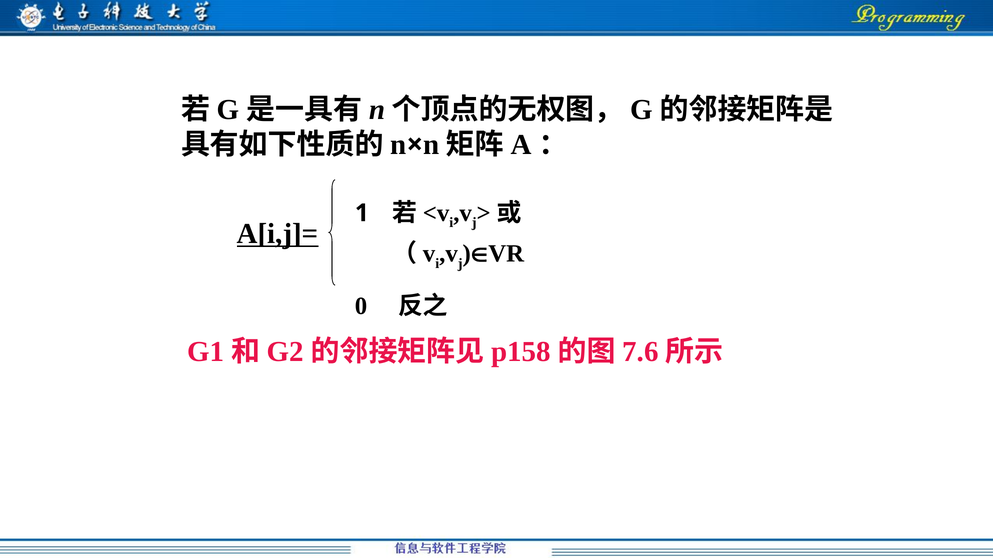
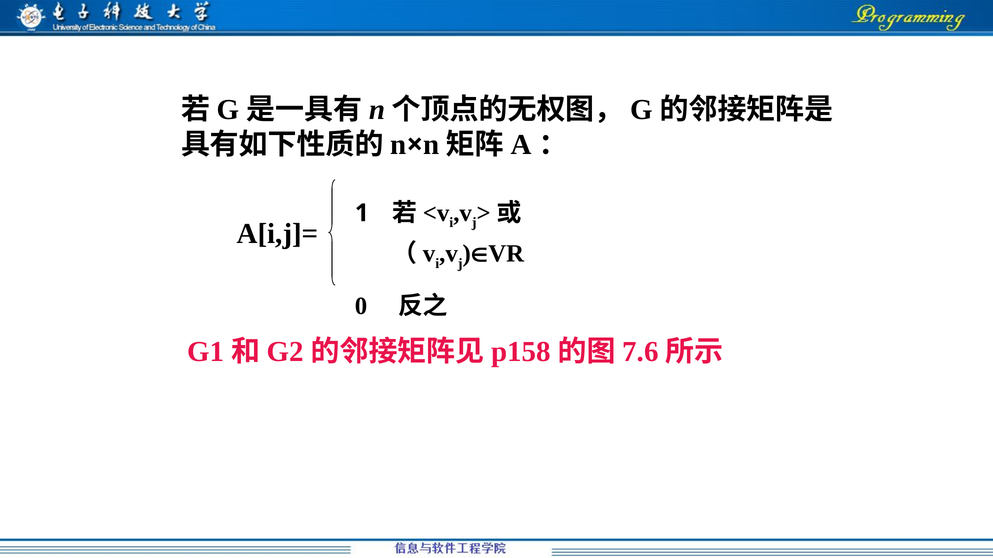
A[i,j]= underline: present -> none
